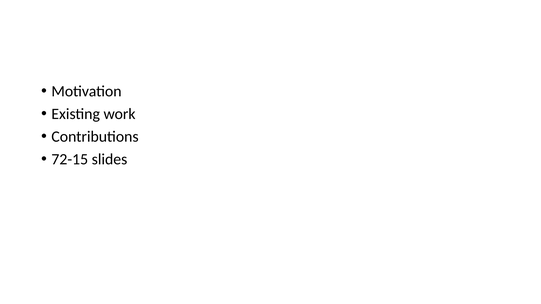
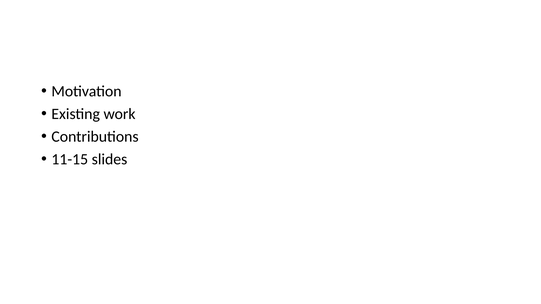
72-15: 72-15 -> 11-15
